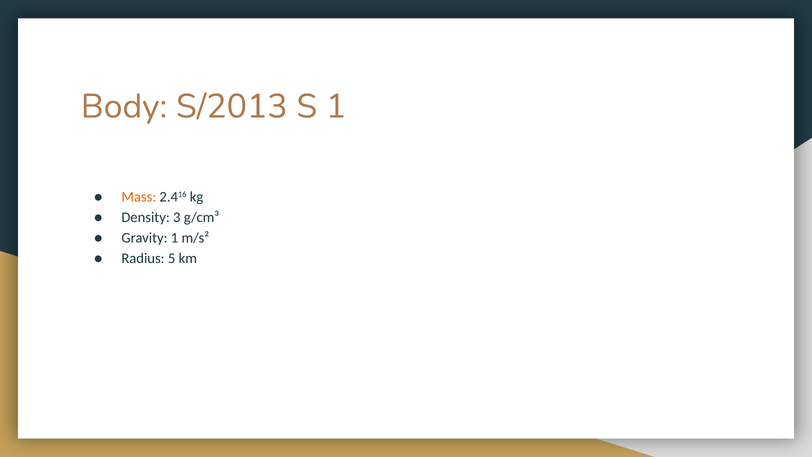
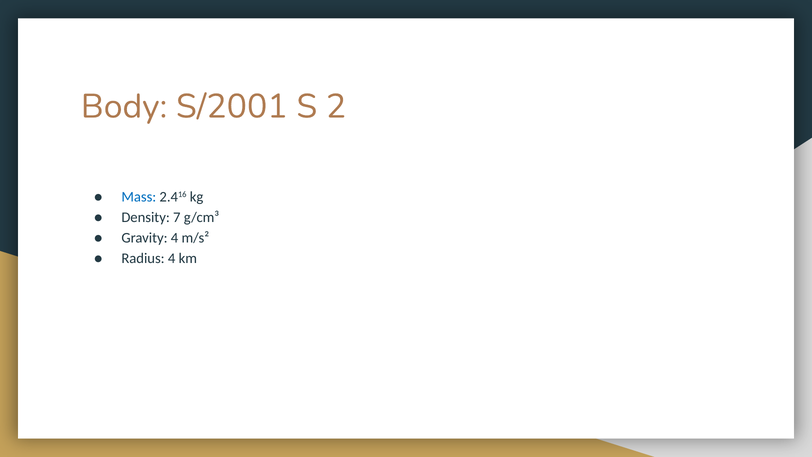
S/2013: S/2013 -> S/2001
S 1: 1 -> 2
Mass colour: orange -> blue
3: 3 -> 7
Gravity 1: 1 -> 4
Radius 5: 5 -> 4
